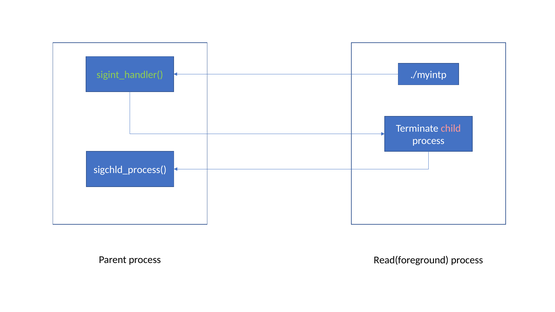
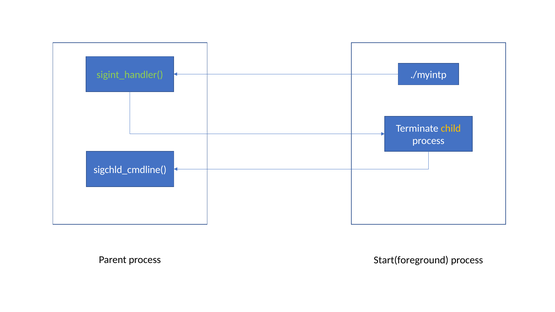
child colour: pink -> yellow
sigchld_process(: sigchld_process( -> sigchld_cmdline(
Read(foreground: Read(foreground -> Start(foreground
